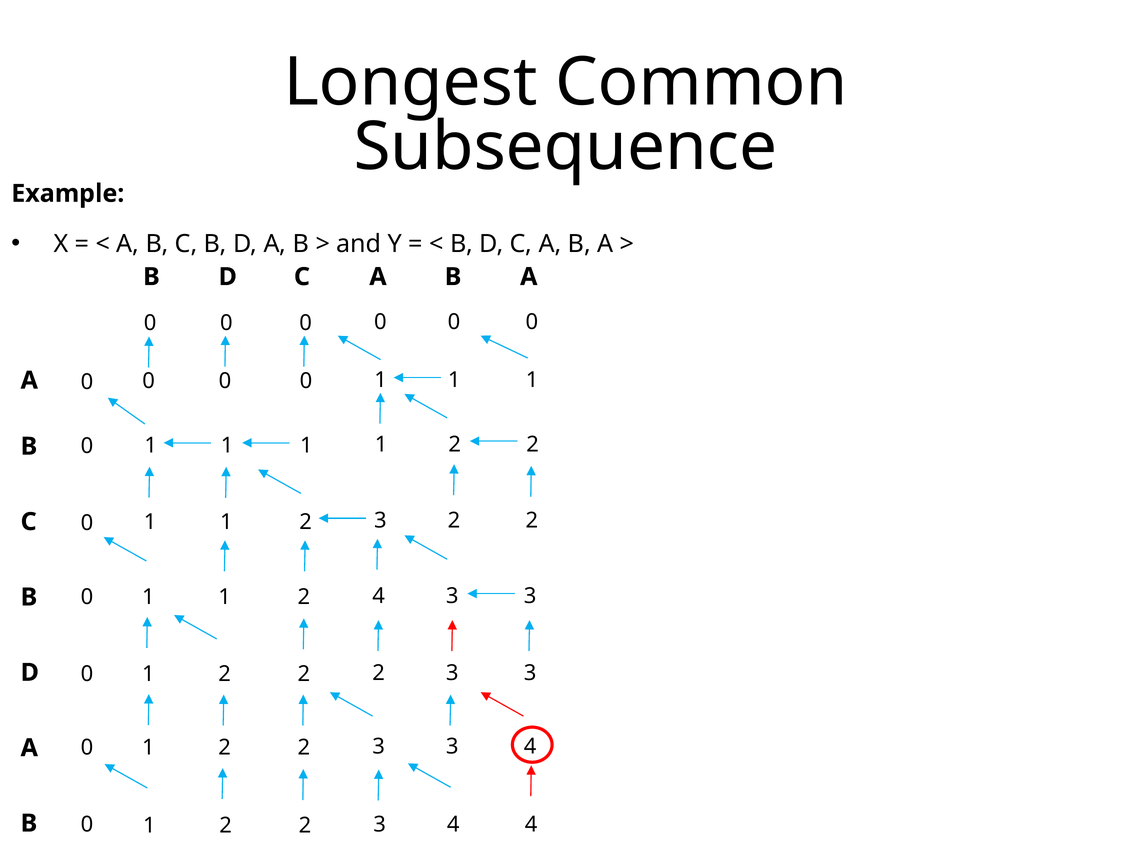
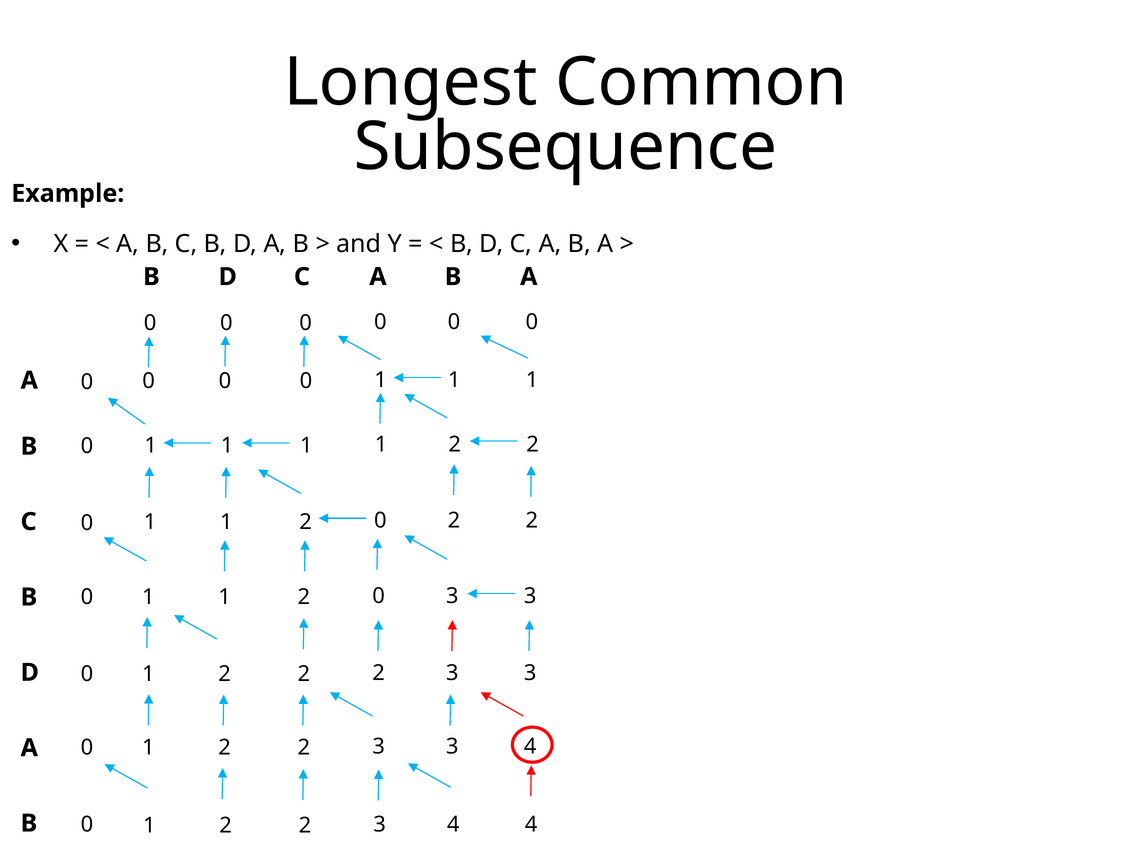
3 at (380, 521): 3 -> 0
4 at (379, 596): 4 -> 0
